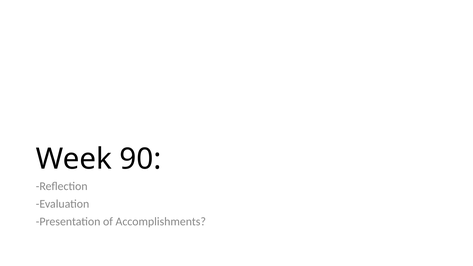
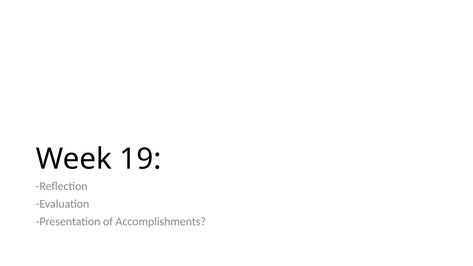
90: 90 -> 19
